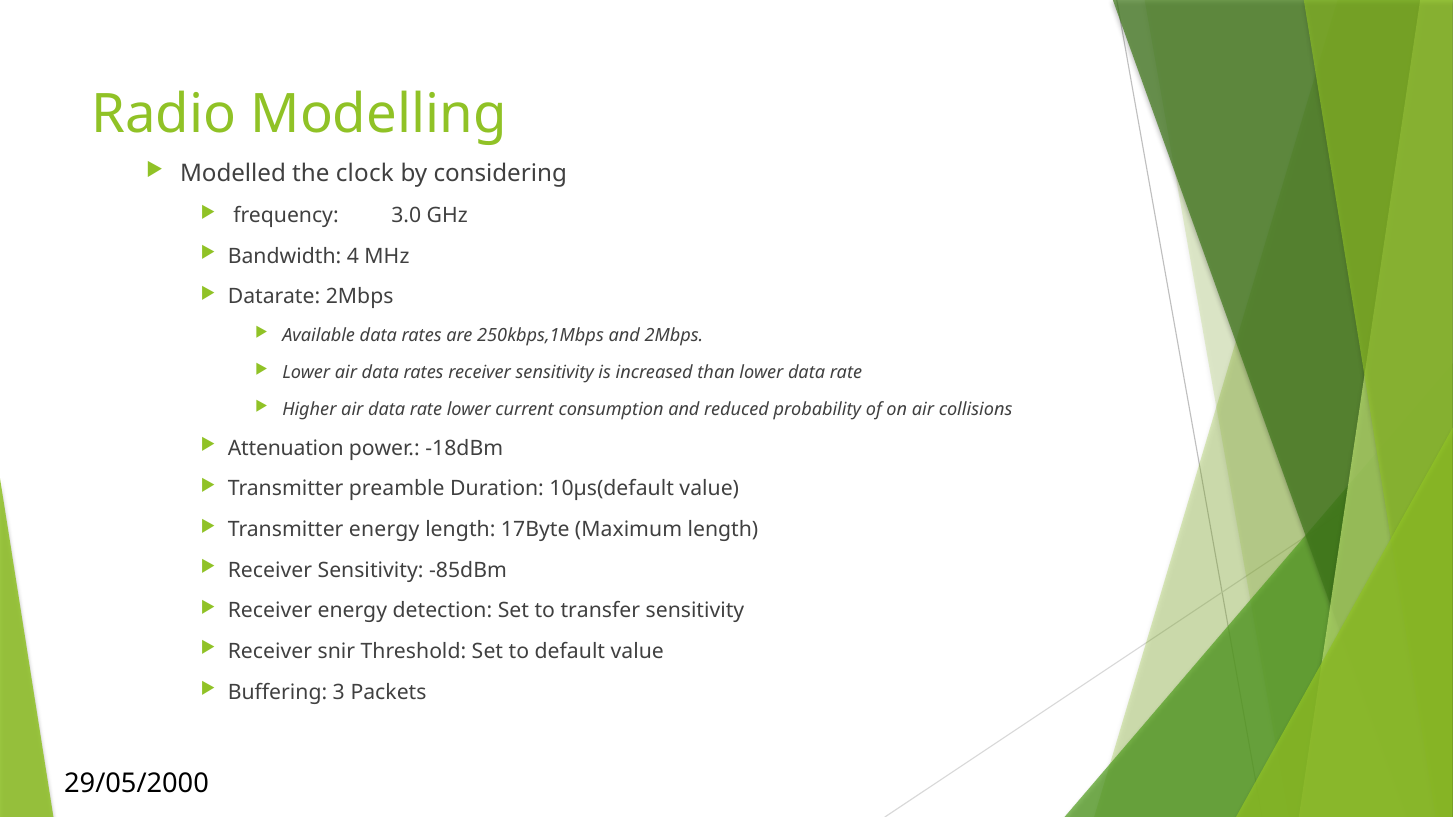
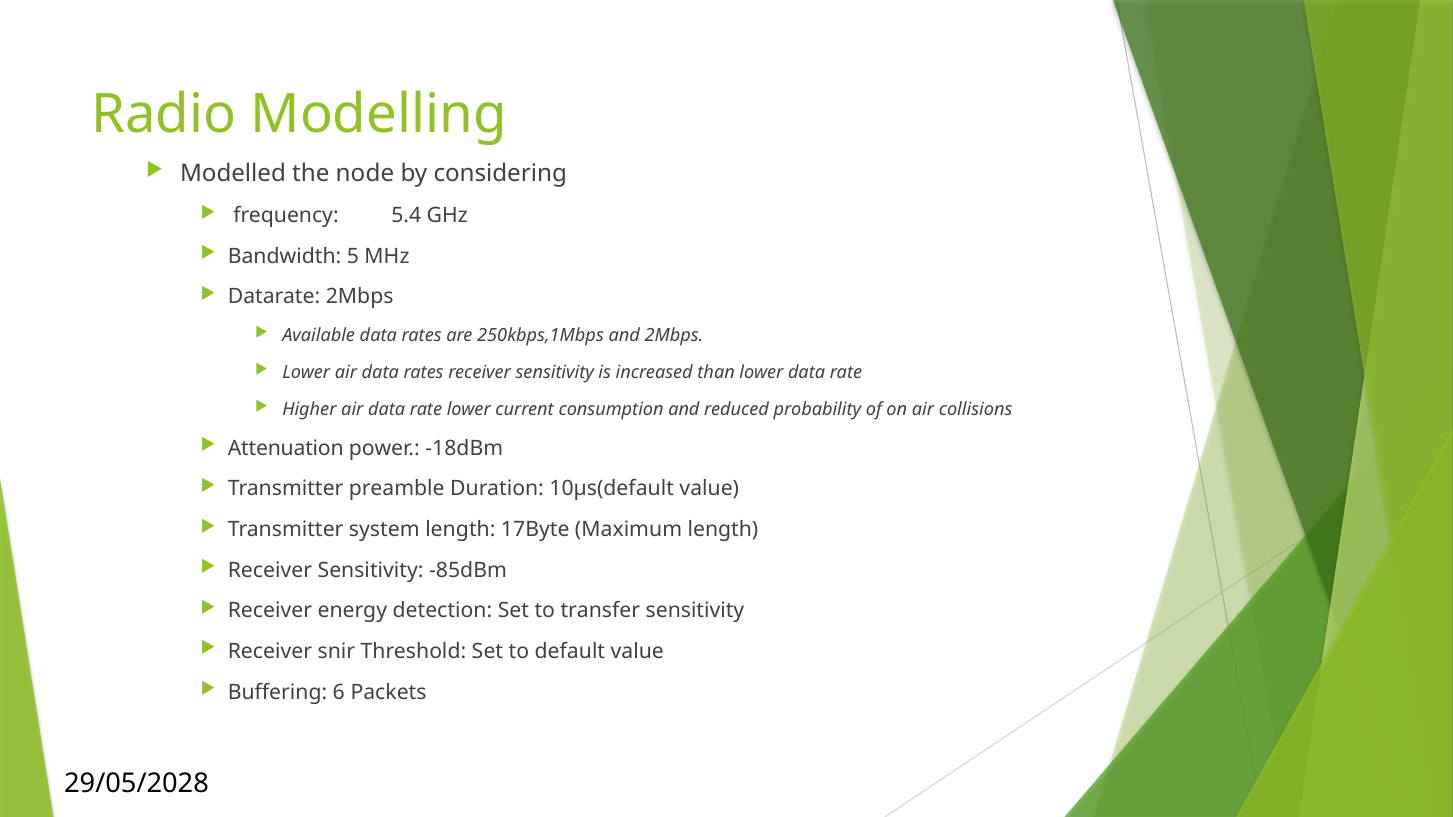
clock: clock -> node
3.0: 3.0 -> 5.4
4: 4 -> 5
Transmitter energy: energy -> system
3: 3 -> 6
29/05/2000: 29/05/2000 -> 29/05/2028
